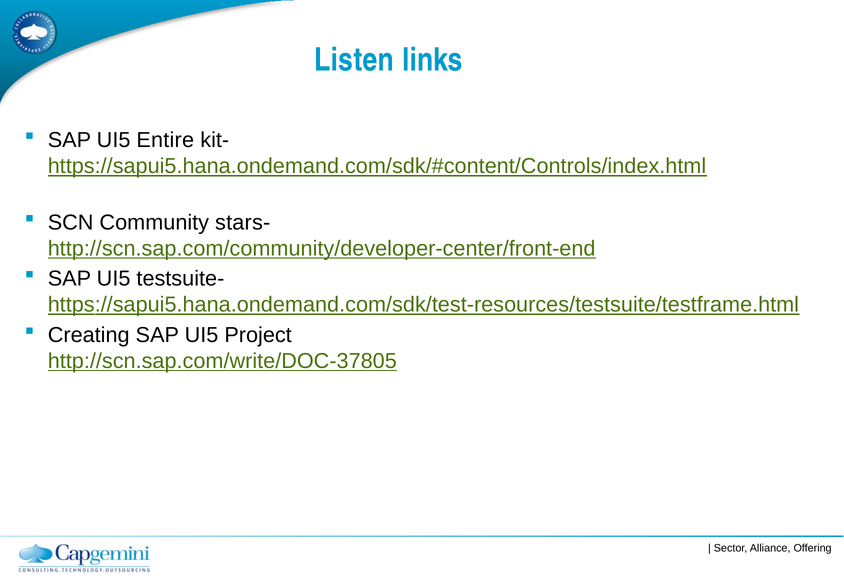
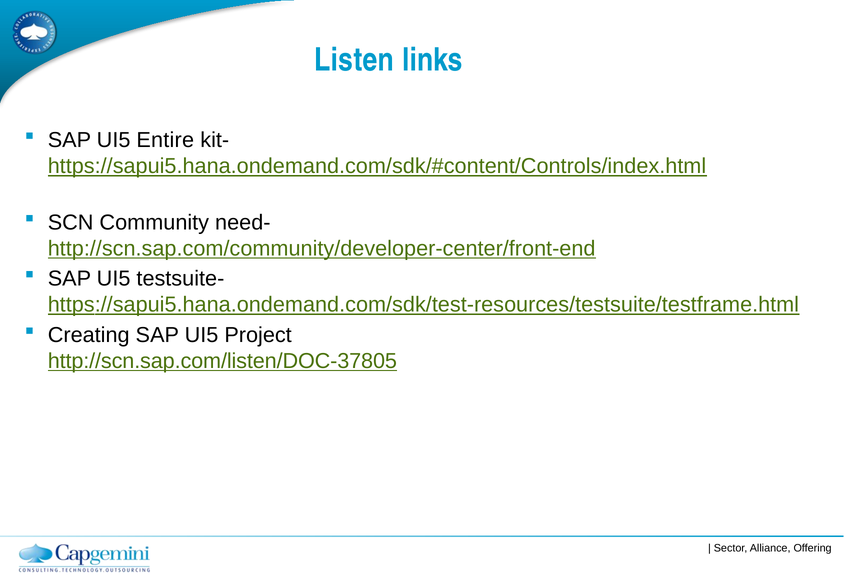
stars-: stars- -> need-
http://scn.sap.com/write/DOC-37805: http://scn.sap.com/write/DOC-37805 -> http://scn.sap.com/listen/DOC-37805
